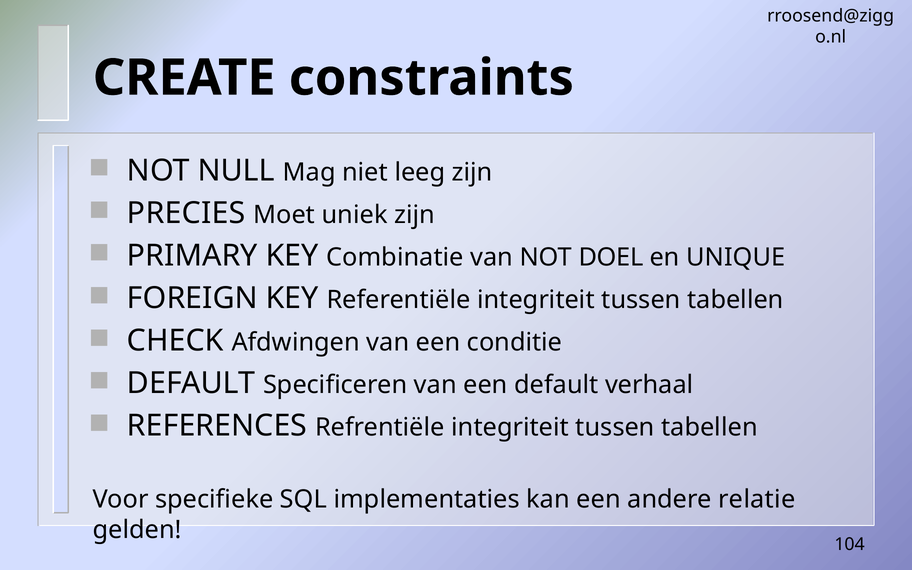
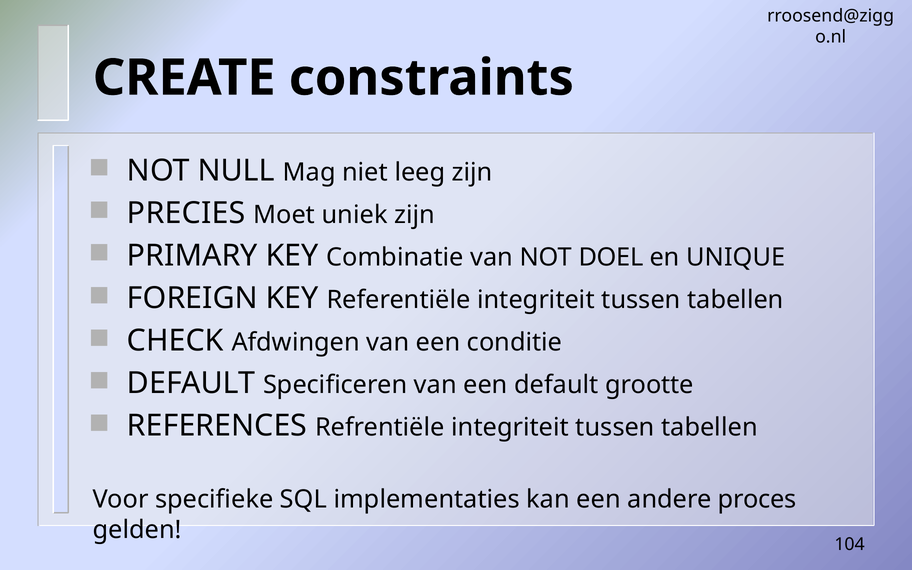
verhaal: verhaal -> grootte
relatie: relatie -> proces
